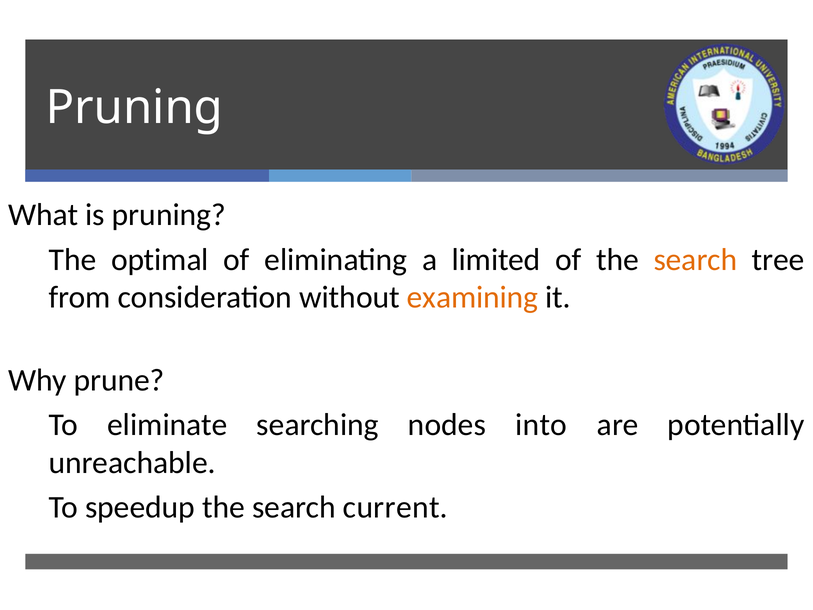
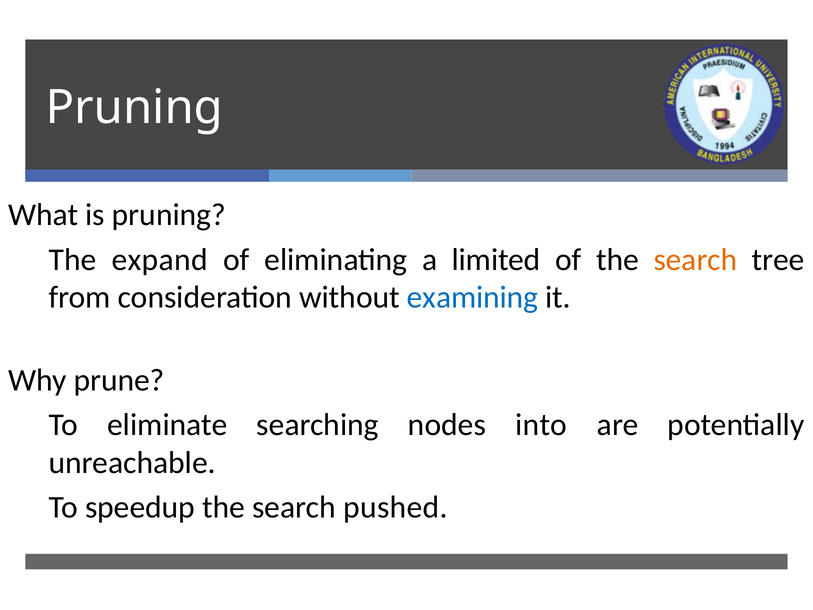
optimal: optimal -> expand
examining colour: orange -> blue
current: current -> pushed
